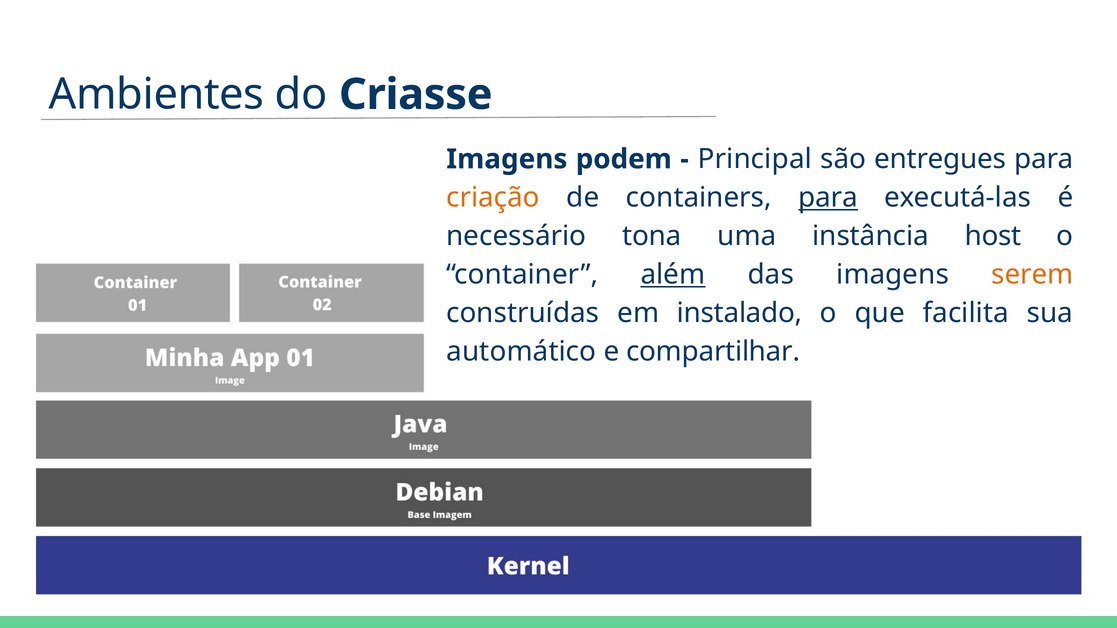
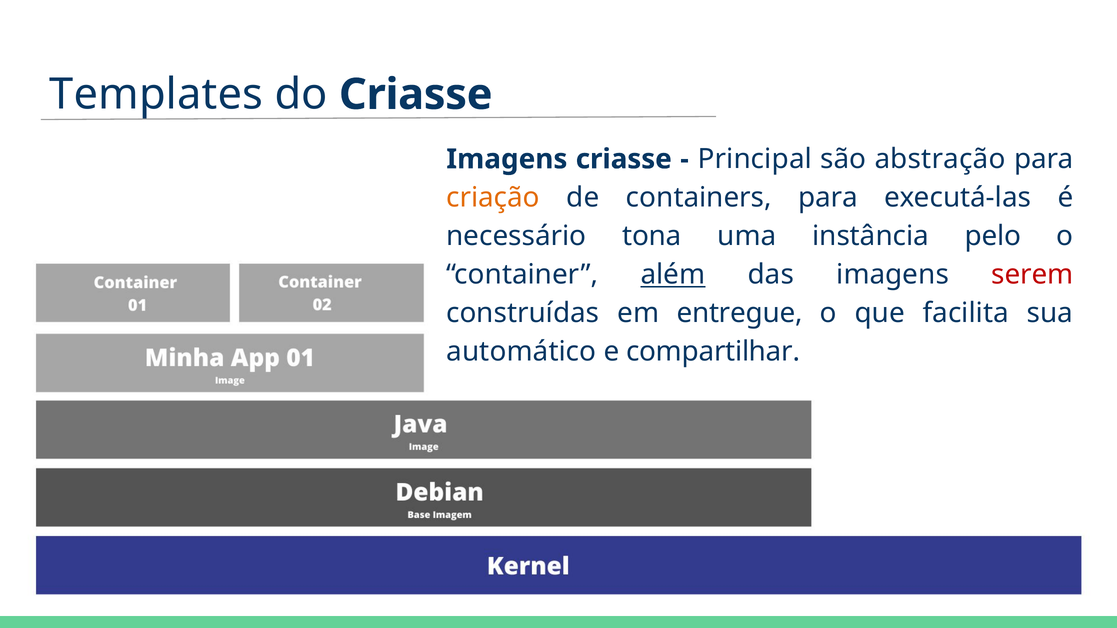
Ambientes: Ambientes -> Templates
Imagens podem: podem -> criasse
entregues: entregues -> abstração
para at (828, 198) underline: present -> none
host: host -> pelo
serem colour: orange -> red
instalado: instalado -> entregue
